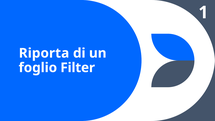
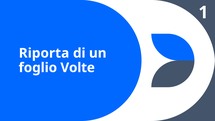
Filter: Filter -> Volte
